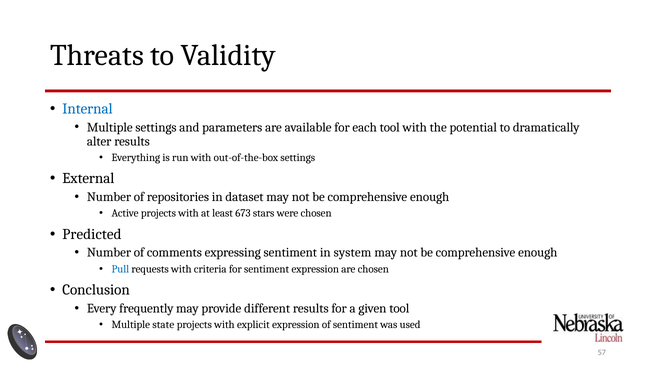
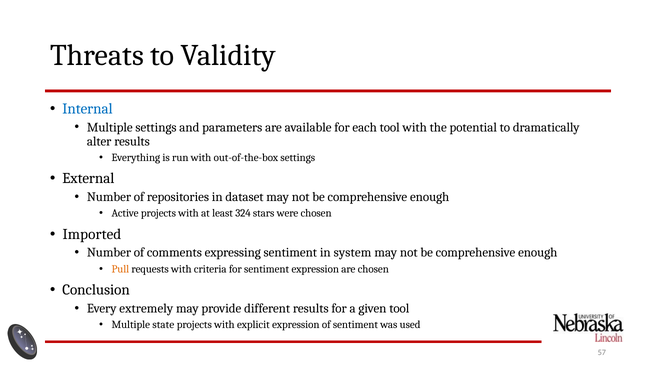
673: 673 -> 324
Predicted: Predicted -> Imported
Pull colour: blue -> orange
frequently: frequently -> extremely
